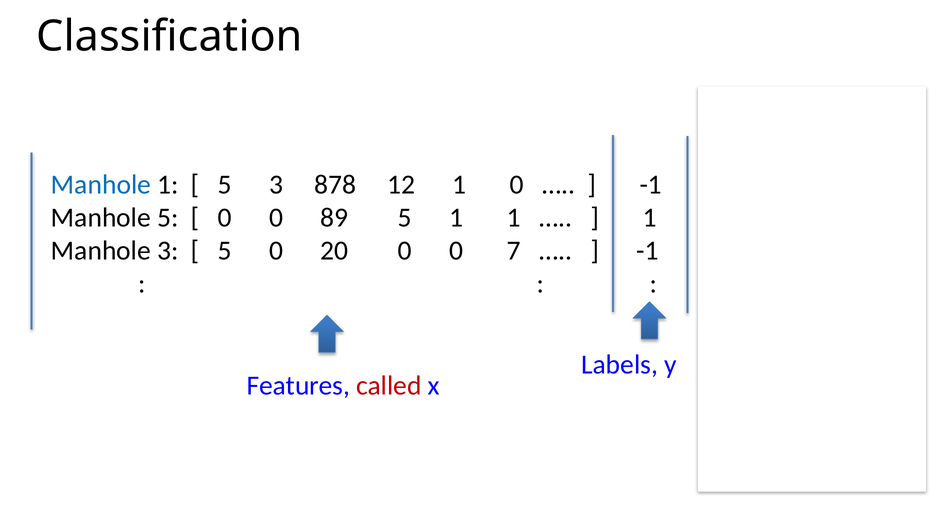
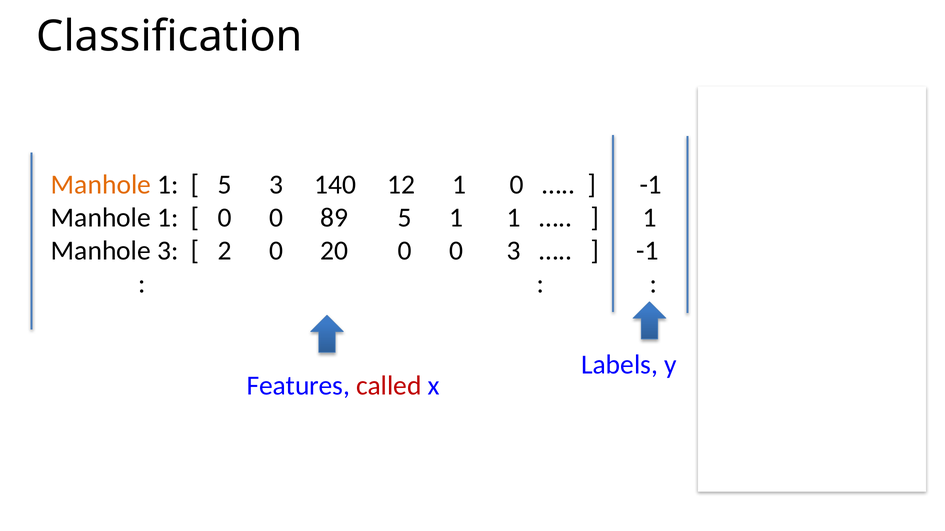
Manhole at (101, 185) colour: blue -> orange
878: 878 -> 140
5 at (168, 218): 5 -> 1
5 at (225, 251): 5 -> 2
0 7: 7 -> 3
